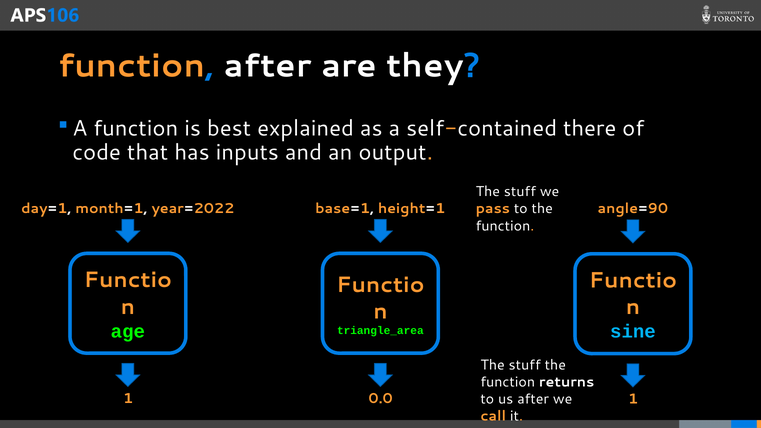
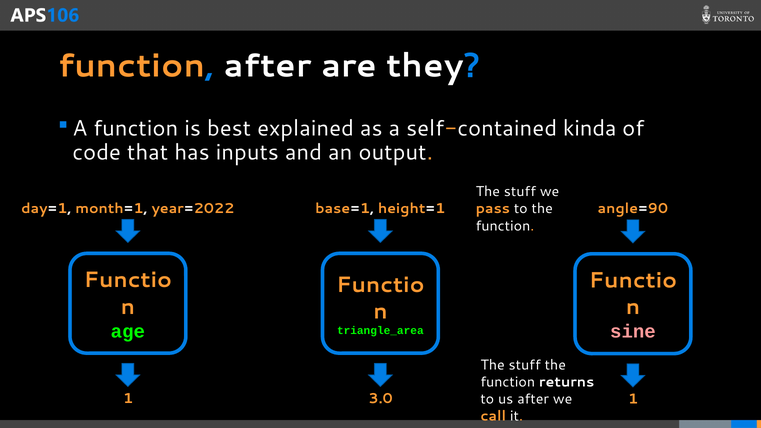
there: there -> kinda
sine colour: light blue -> pink
0.0: 0.0 -> 3.0
